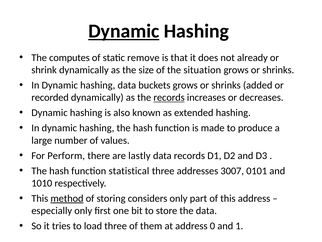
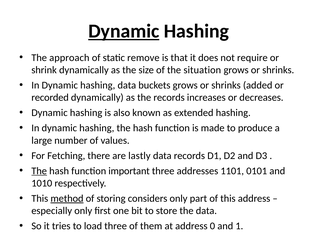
computes: computes -> approach
already: already -> require
records at (169, 97) underline: present -> none
Perform: Perform -> Fetching
The at (39, 170) underline: none -> present
statistical: statistical -> important
3007: 3007 -> 1101
